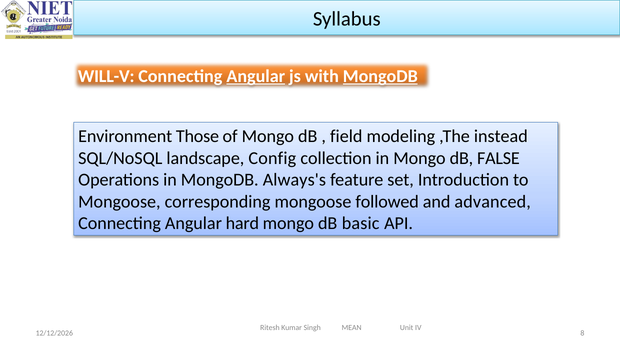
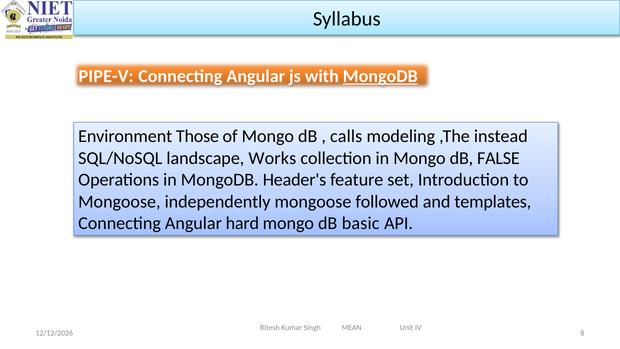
WILL-V: WILL-V -> PIPE-V
Angular at (256, 76) underline: present -> none
field: field -> calls
Config: Config -> Works
Always's: Always's -> Header's
corresponding: corresponding -> independently
advanced: advanced -> templates
